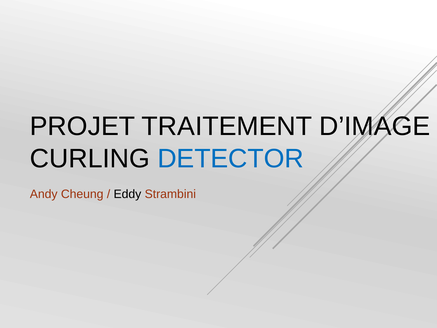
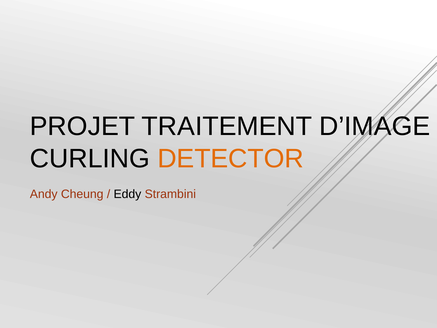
DETECTOR colour: blue -> orange
